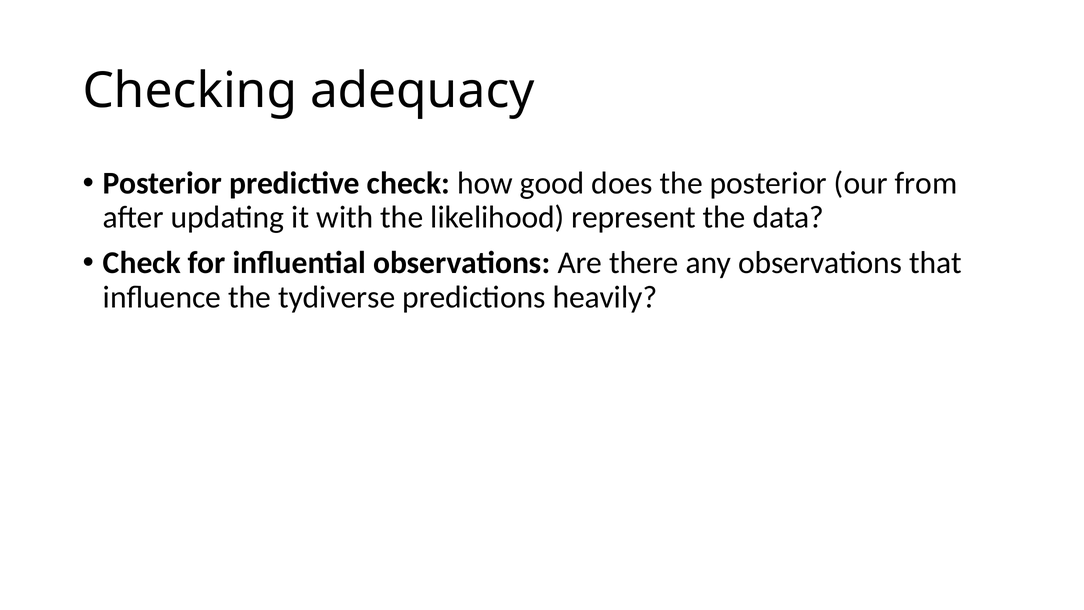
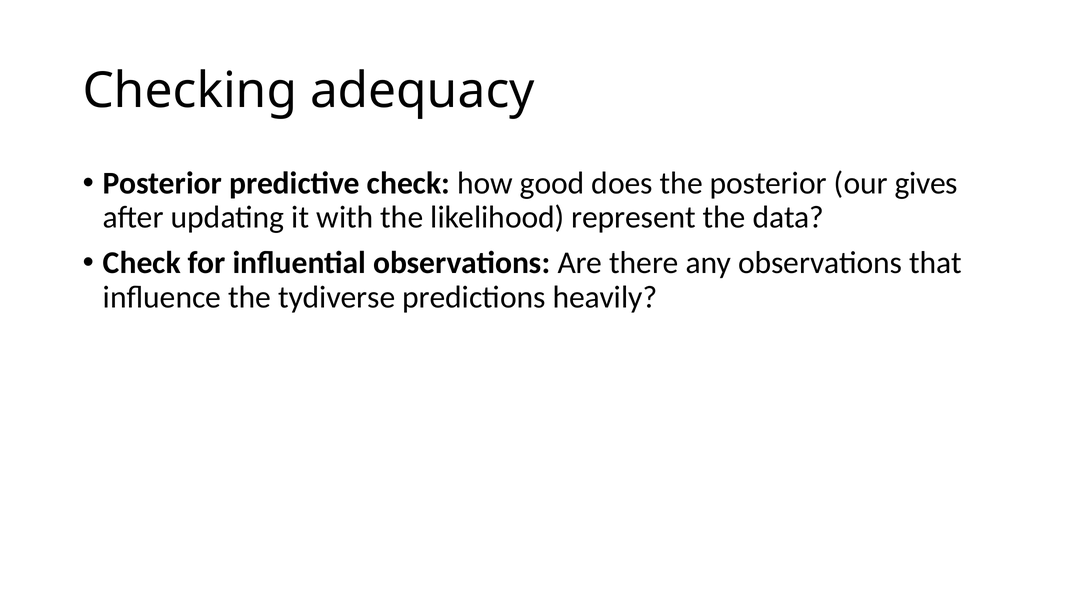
from: from -> gives
